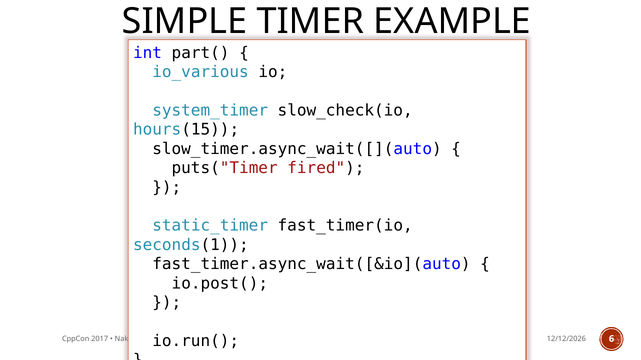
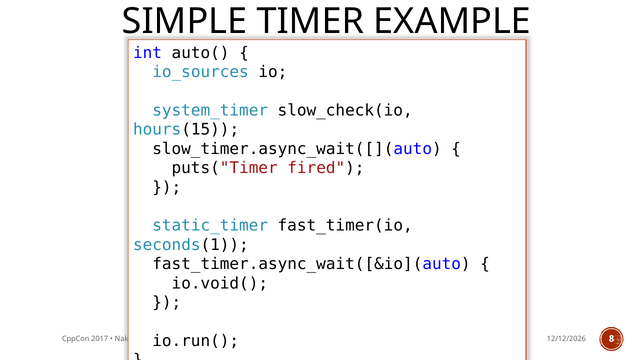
part(: part( -> auto(
io_various: io_various -> io_sources
io.post(: io.post( -> io.void(
6: 6 -> 8
